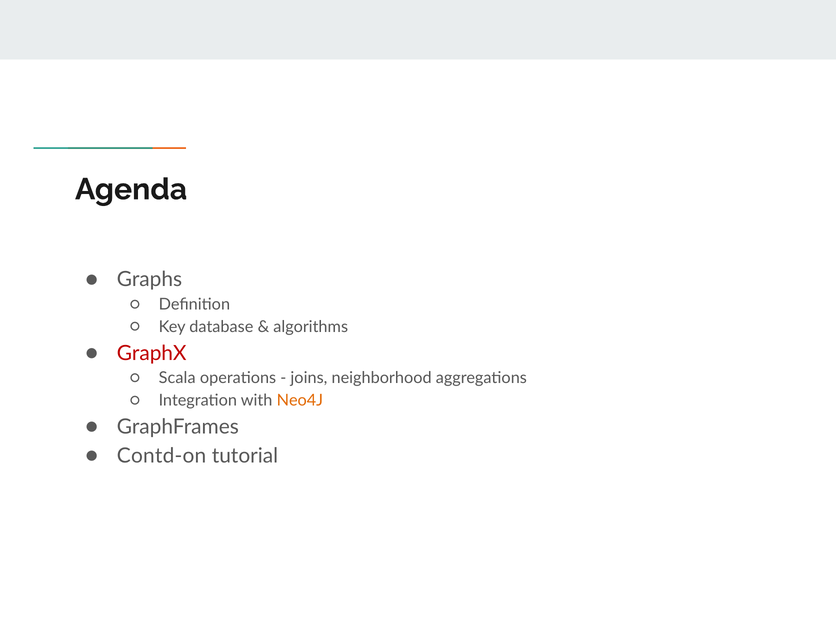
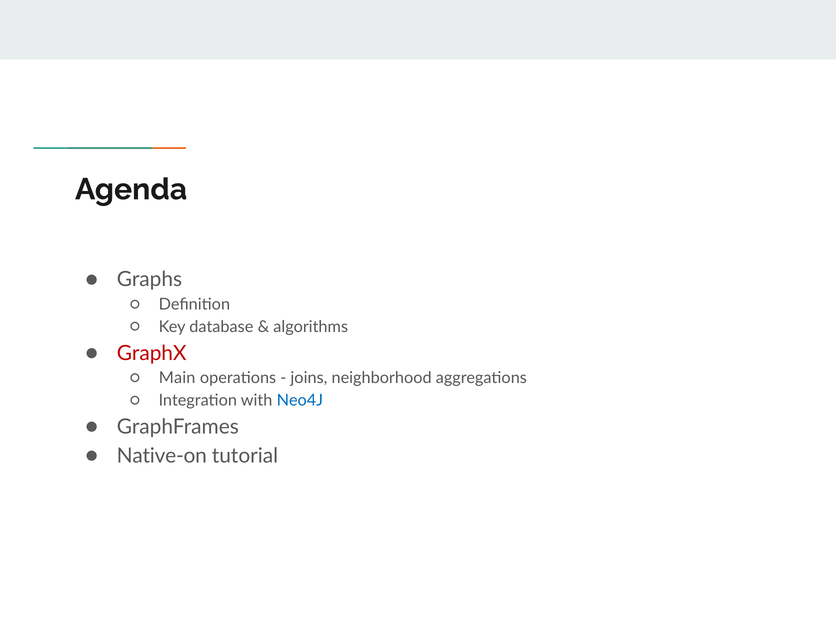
Scala: Scala -> Main
Neo4J colour: orange -> blue
Contd-on: Contd-on -> Native-on
